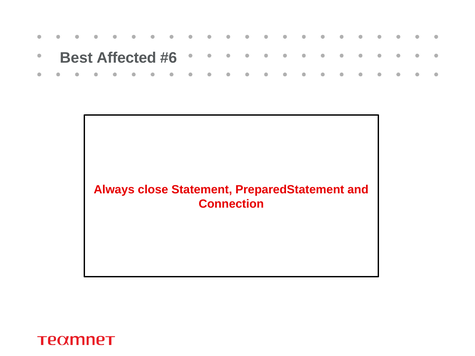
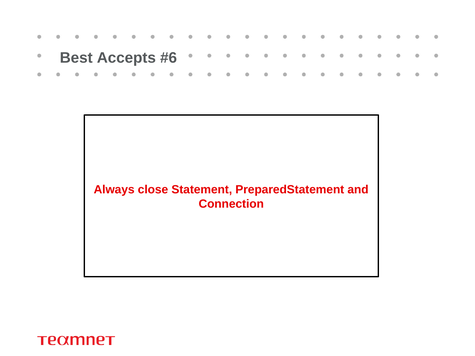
Affected: Affected -> Accepts
